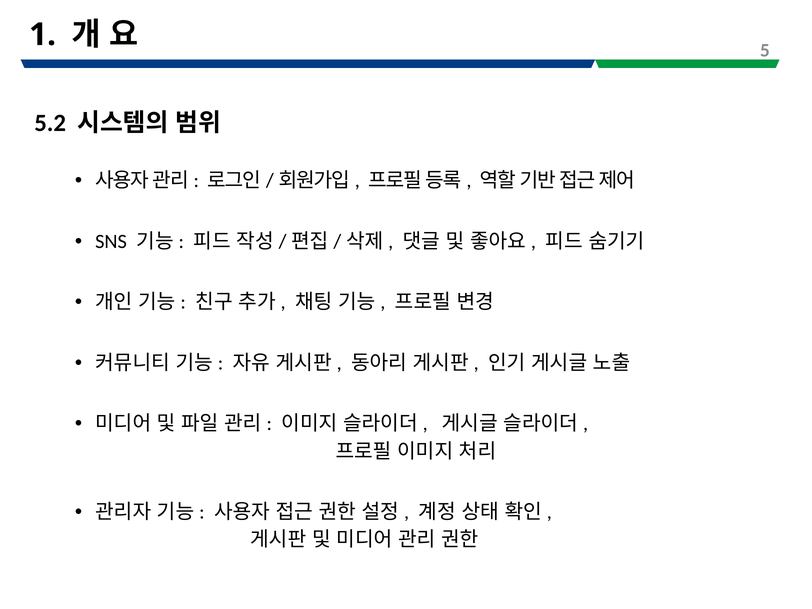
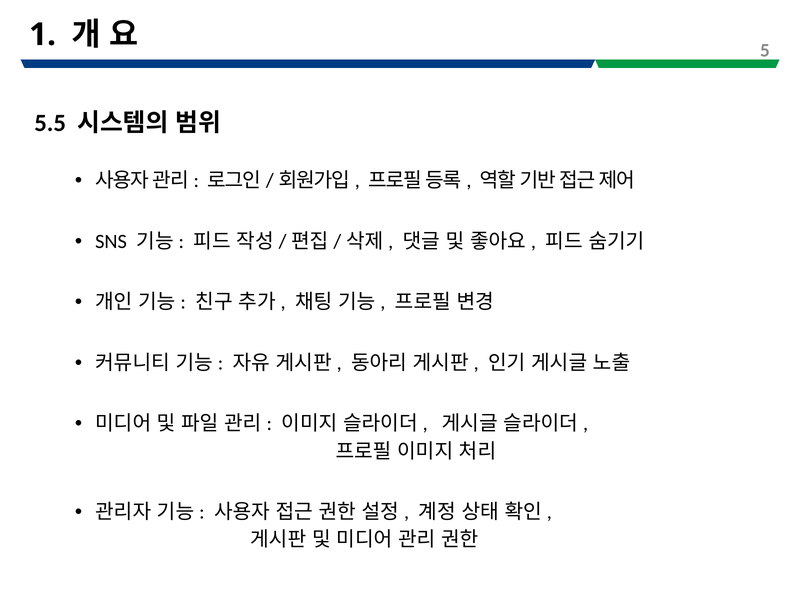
5.2: 5.2 -> 5.5
